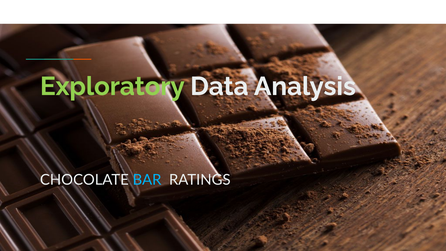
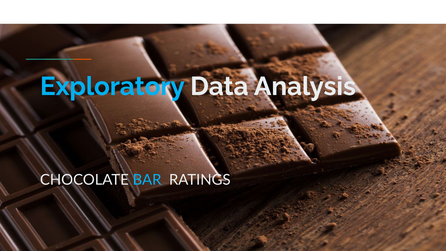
Exploratory colour: light green -> light blue
